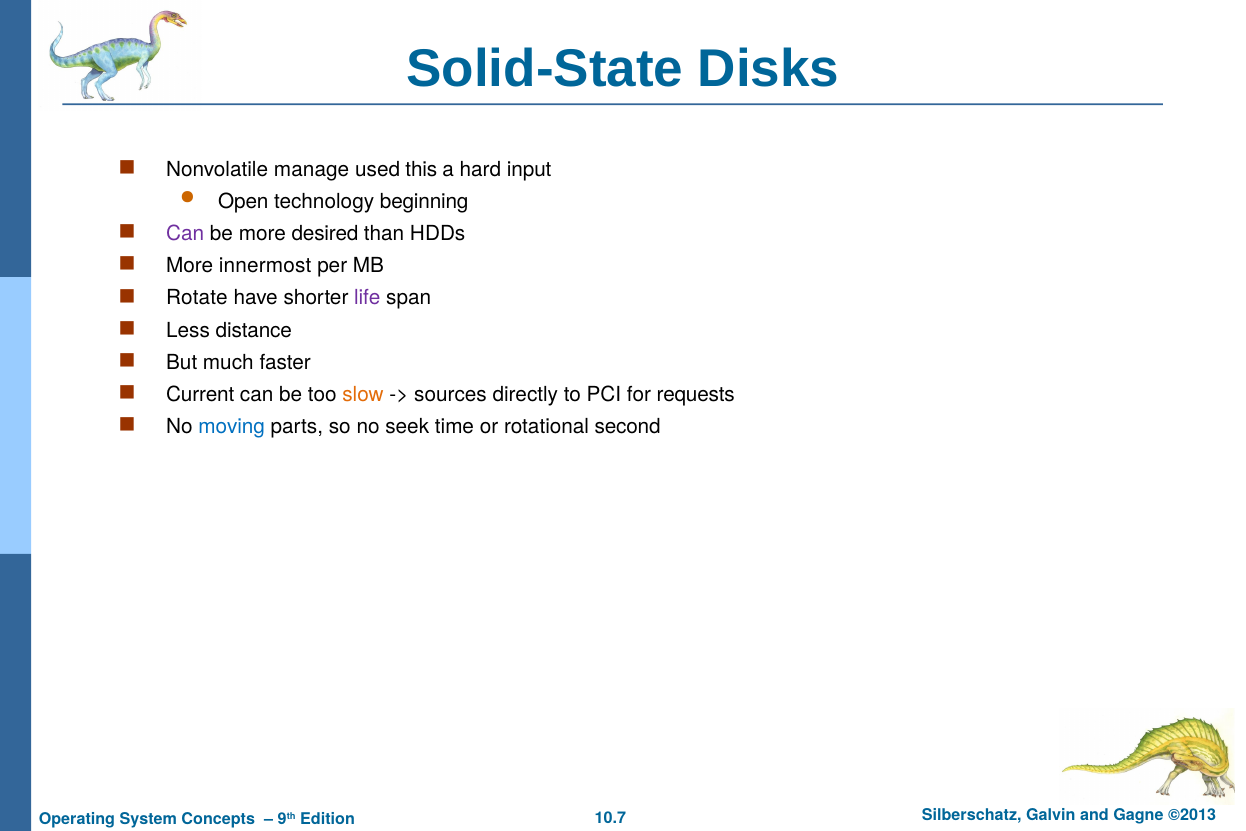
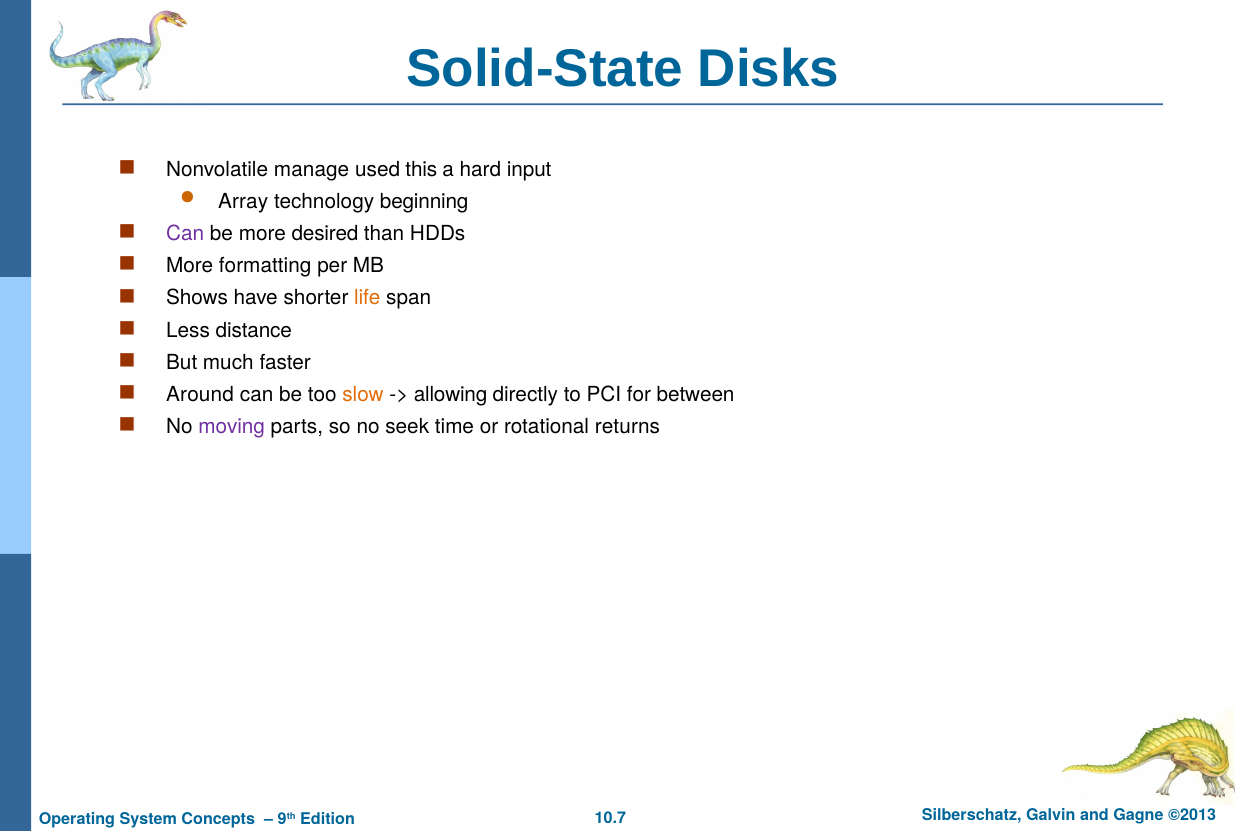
Open: Open -> Array
innermost: innermost -> formatting
Rotate: Rotate -> Shows
life colour: purple -> orange
Current: Current -> Around
sources: sources -> allowing
requests: requests -> between
moving colour: blue -> purple
second: second -> returns
